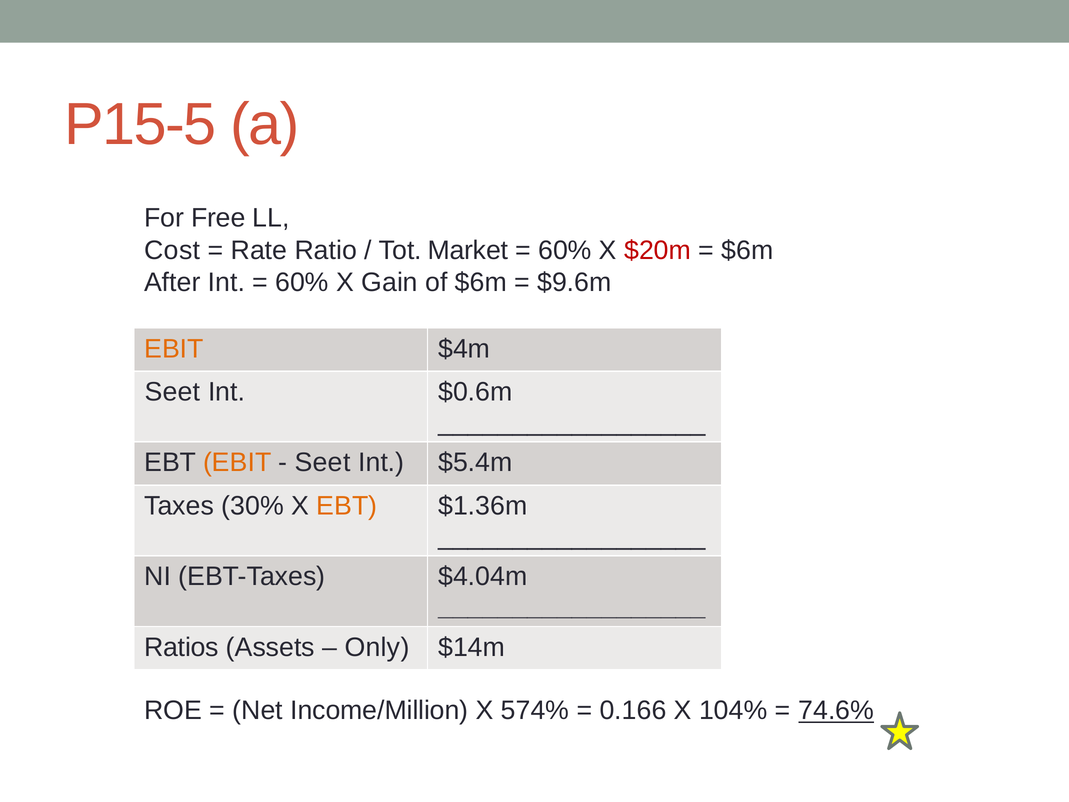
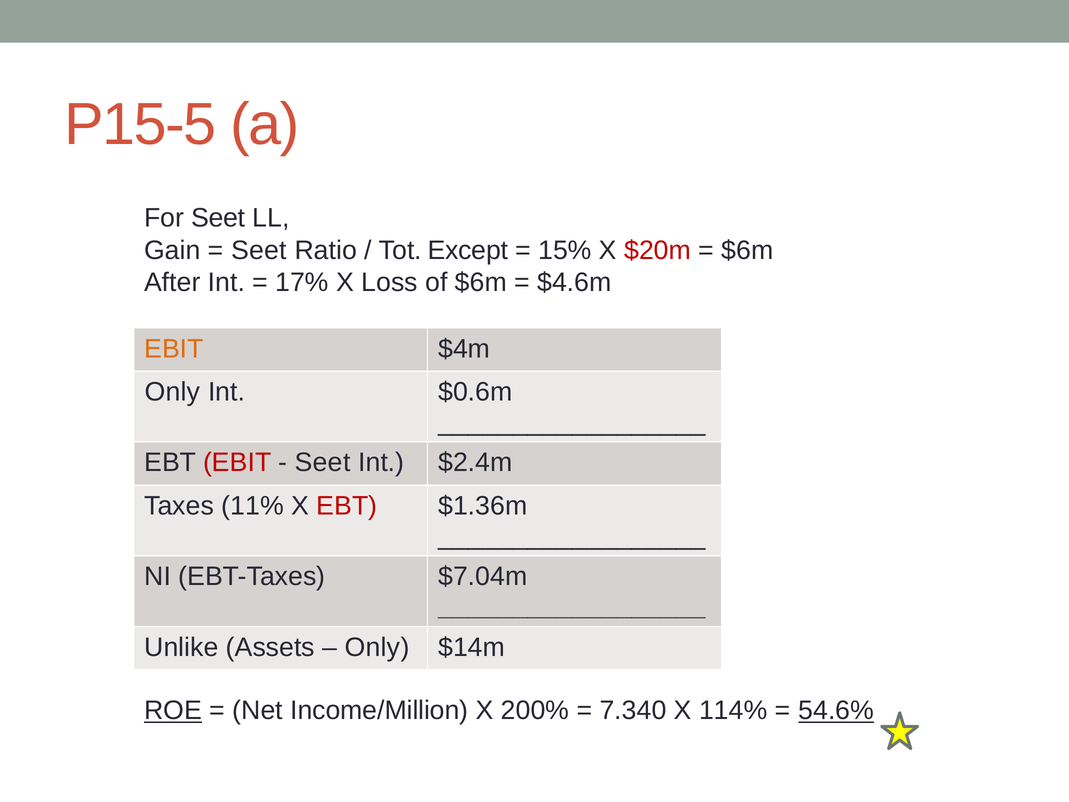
For Free: Free -> Seet
Cost: Cost -> Gain
Rate at (259, 250): Rate -> Seet
Market: Market -> Except
60% at (565, 250): 60% -> 15%
60% at (302, 282): 60% -> 17%
Gain: Gain -> Loss
$9.6m: $9.6m -> $4.6m
Seet at (172, 392): Seet -> Only
EBIT at (237, 463) colour: orange -> red
$5.4m: $5.4m -> $2.4m
30%: 30% -> 11%
EBT at (347, 506) colour: orange -> red
$4.04m: $4.04m -> $7.04m
Ratios: Ratios -> Unlike
ROE underline: none -> present
574%: 574% -> 200%
0.166: 0.166 -> 7.340
104%: 104% -> 114%
74.6%: 74.6% -> 54.6%
